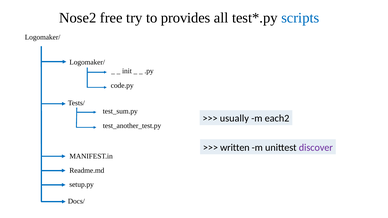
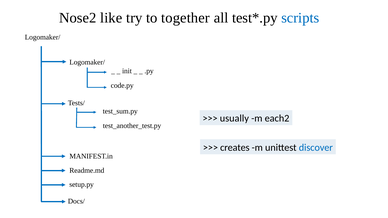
free: free -> like
provides: provides -> together
written: written -> creates
discover colour: purple -> blue
